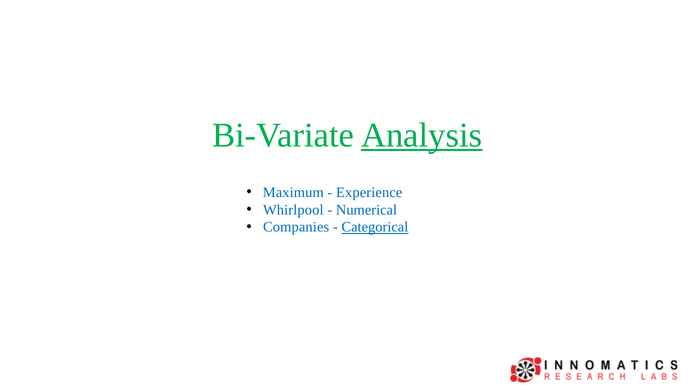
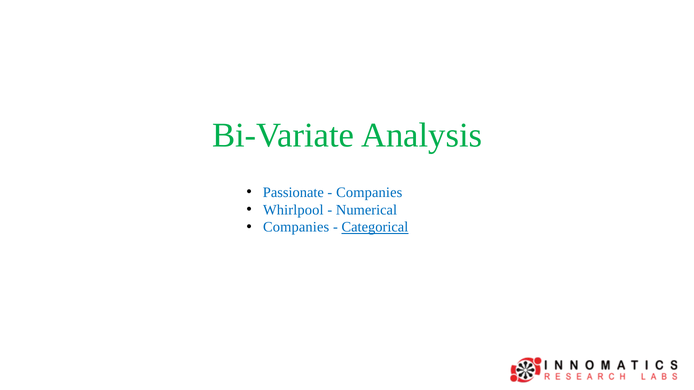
Analysis underline: present -> none
Maximum: Maximum -> Passionate
Experience at (369, 193): Experience -> Companies
